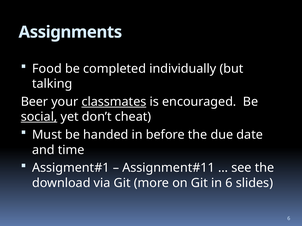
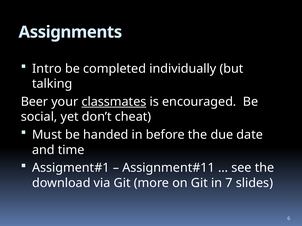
Food: Food -> Intro
social underline: present -> none
in 6: 6 -> 7
